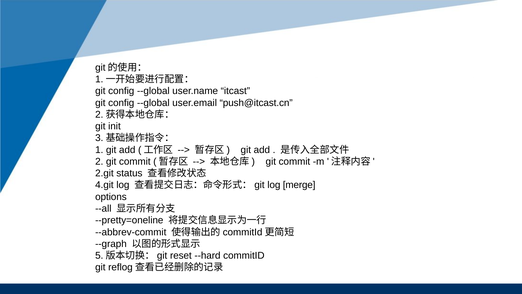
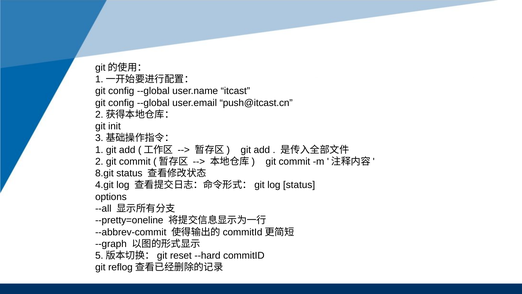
2.git: 2.git -> 8.git
log merge: merge -> status
